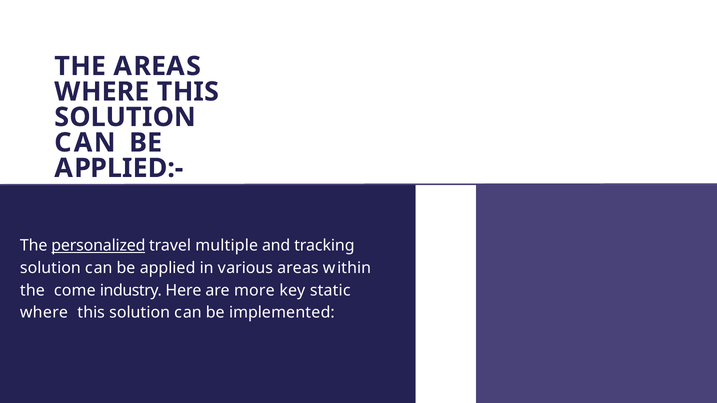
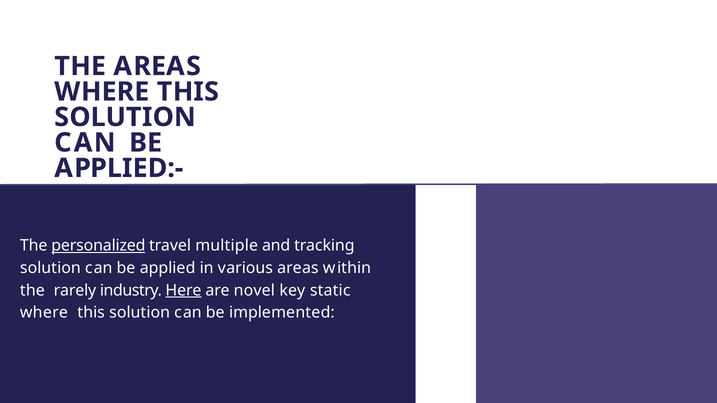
come: come -> rarely
Here underline: none -> present
more: more -> novel
